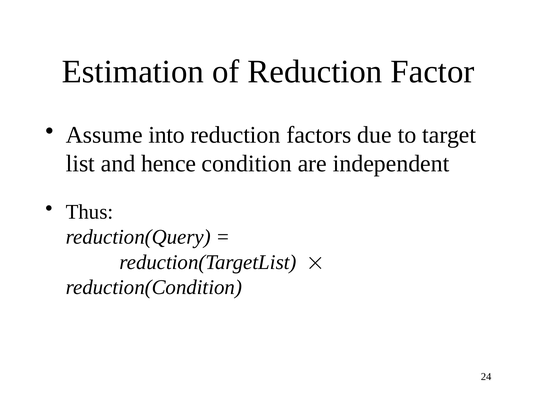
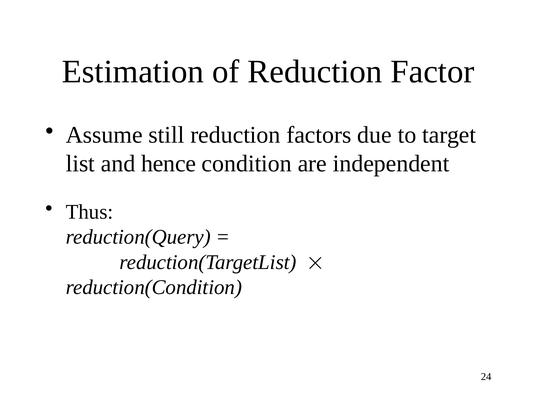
into: into -> still
